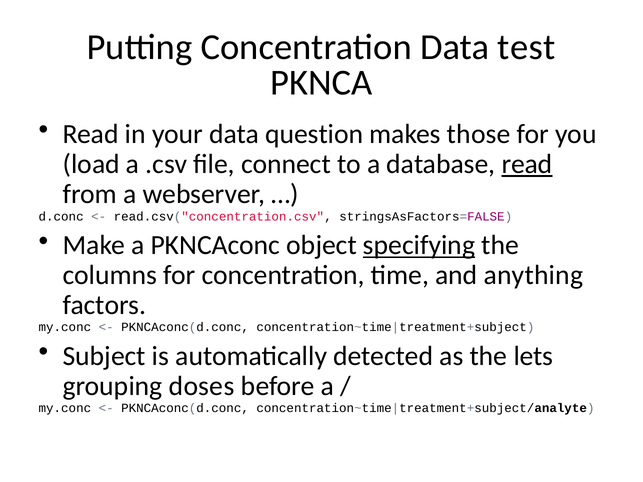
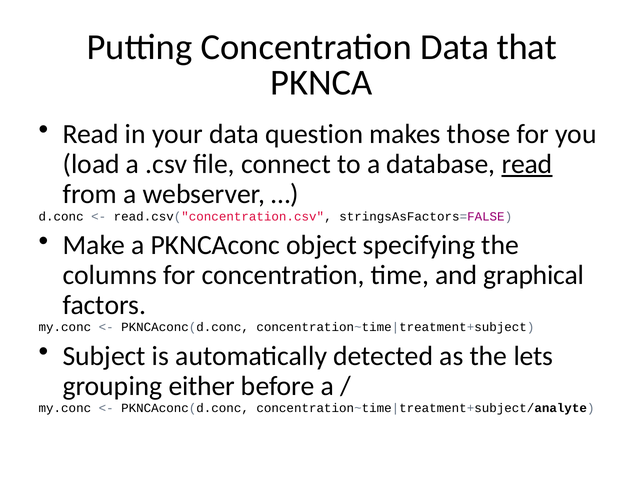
test: test -> that
specifying underline: present -> none
anything: anything -> graphical
doses: doses -> either
